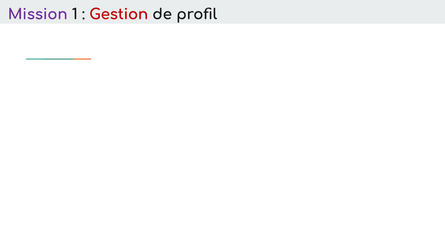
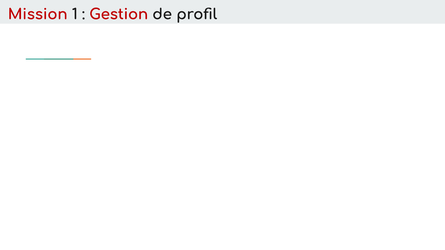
Mission colour: purple -> red
